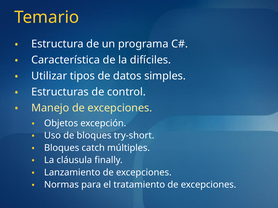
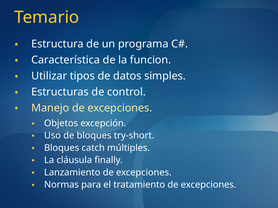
difíciles: difíciles -> funcion
